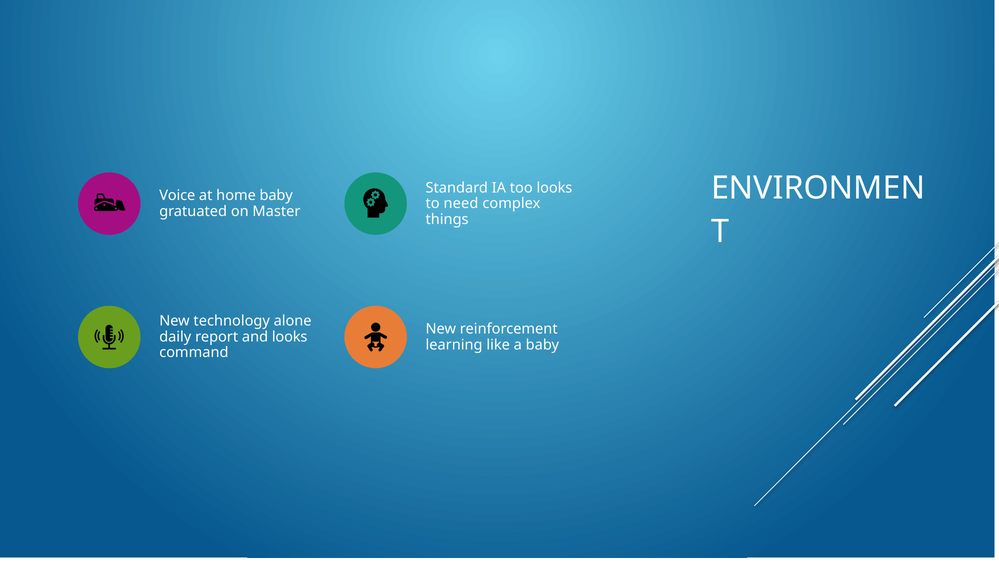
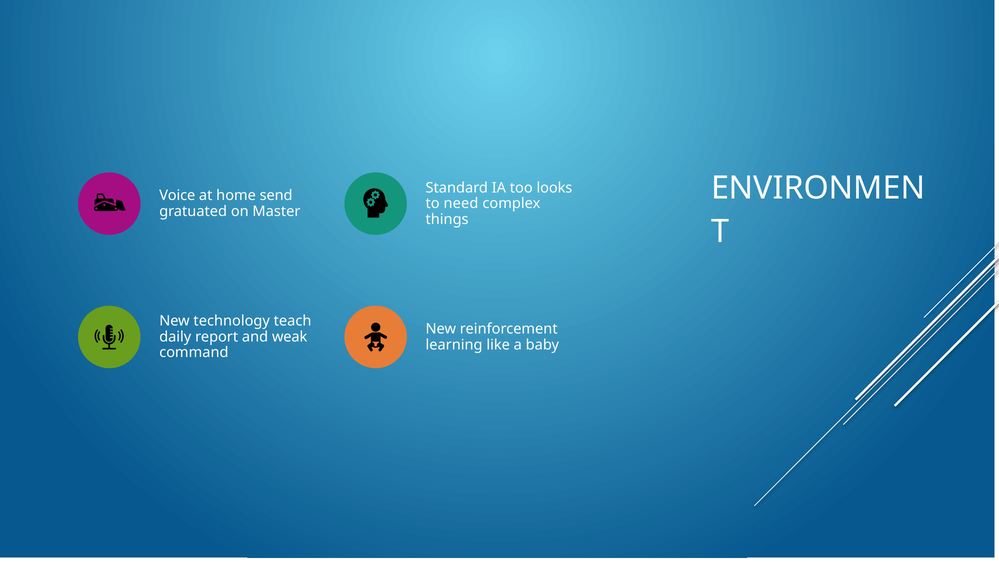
home baby: baby -> send
alone: alone -> teach
and looks: looks -> weak
